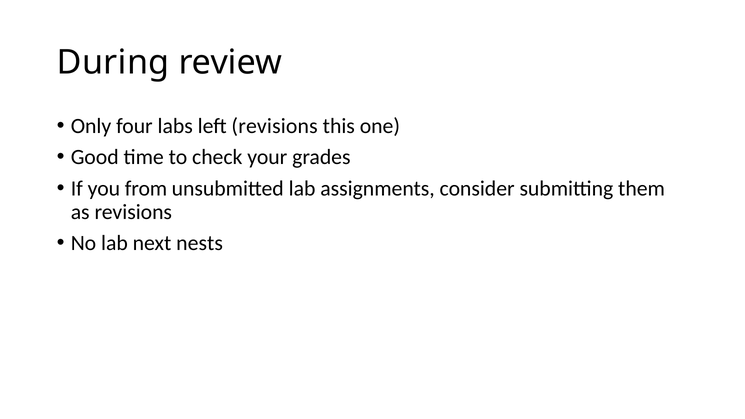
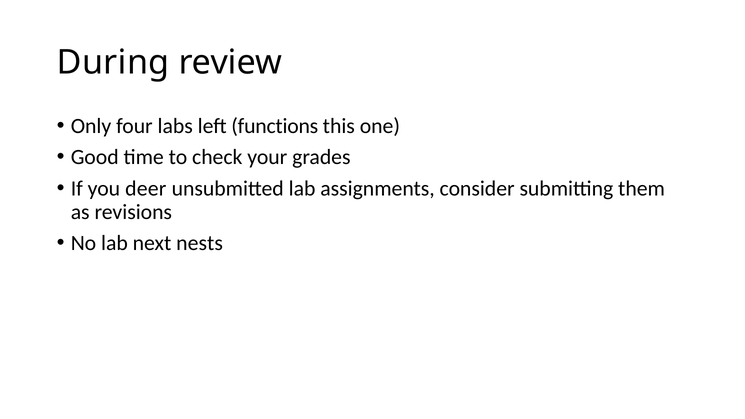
left revisions: revisions -> functions
from: from -> deer
